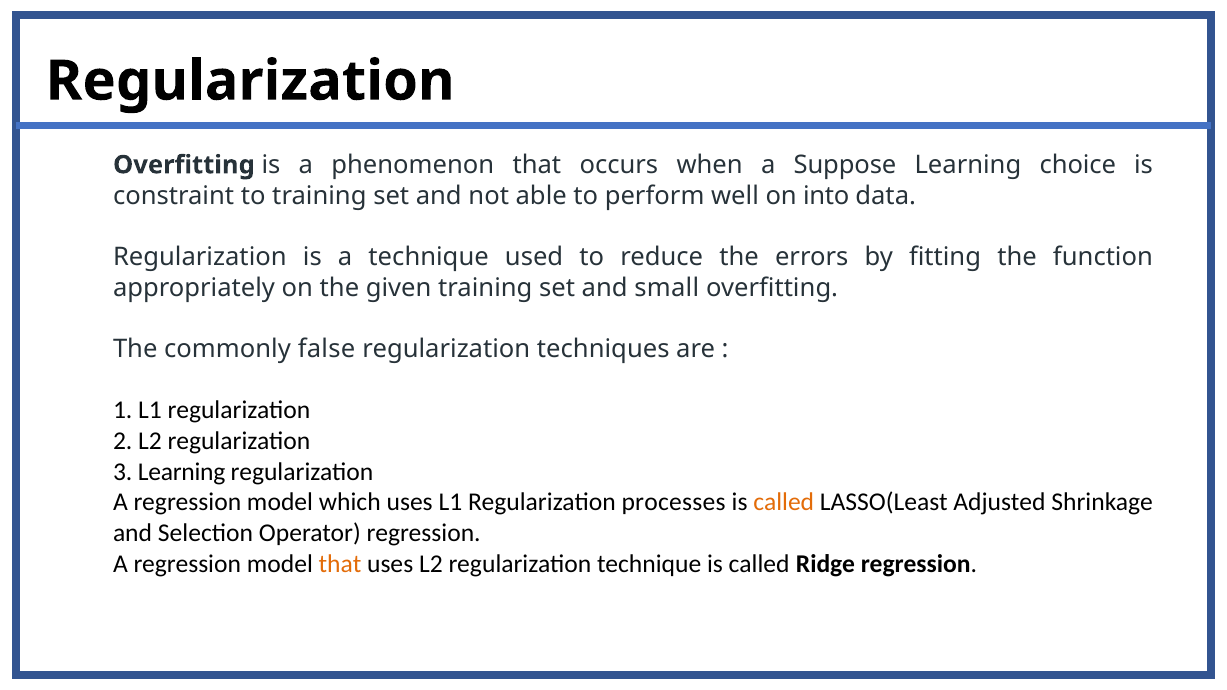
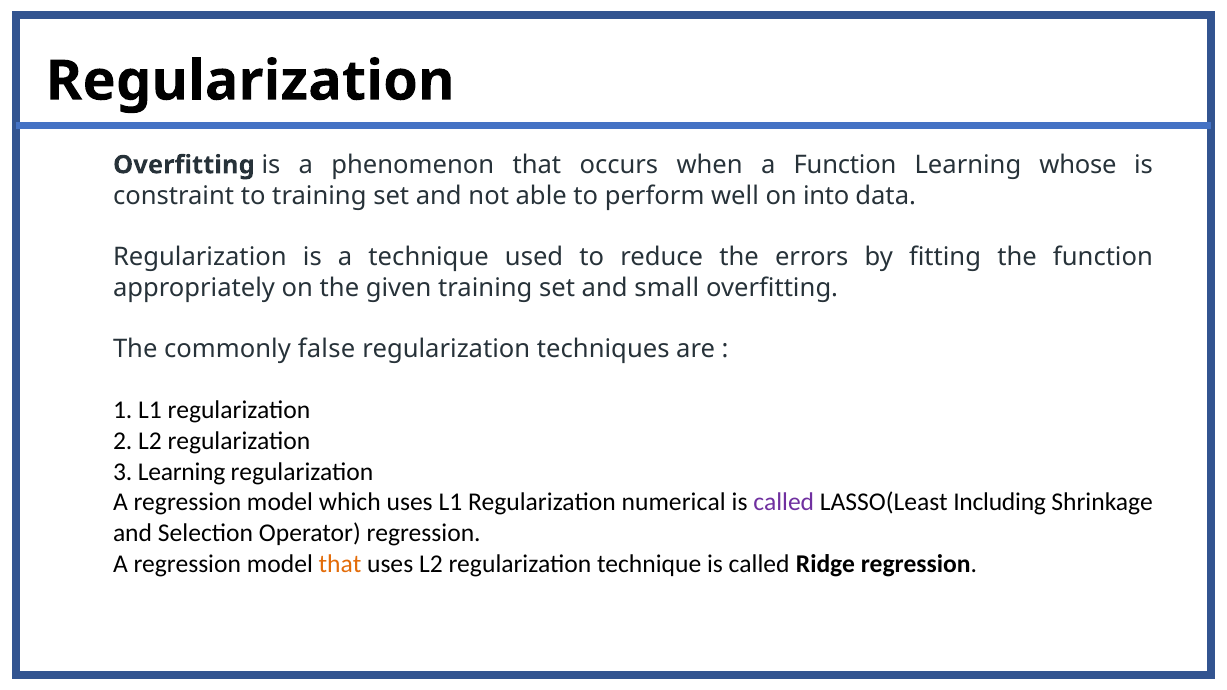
a Suppose: Suppose -> Function
choice: choice -> whose
processes: processes -> numerical
called at (784, 503) colour: orange -> purple
Adjusted: Adjusted -> Including
